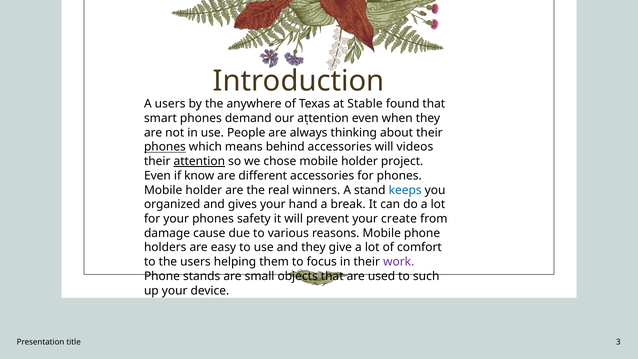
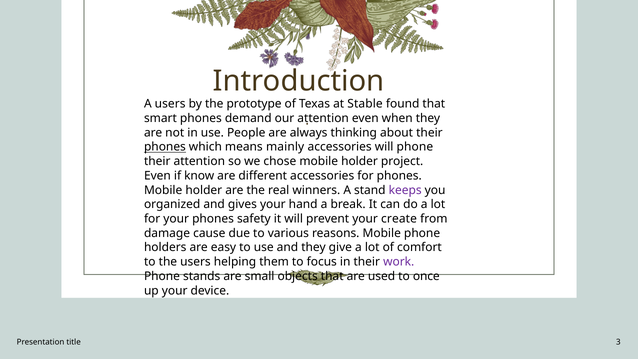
anywhere: anywhere -> prototype
behind: behind -> mainly
will videos: videos -> phone
attention at (199, 161) underline: present -> none
keeps colour: blue -> purple
such: such -> once
